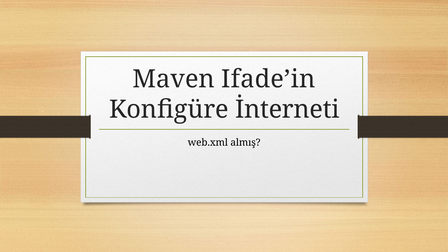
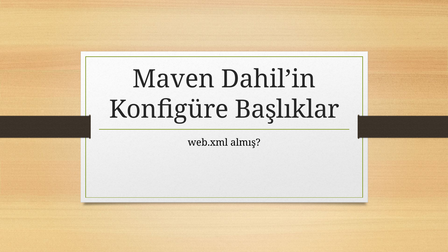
Ifade’in: Ifade’in -> Dahil’in
İnterneti: İnterneti -> Başlıklar
